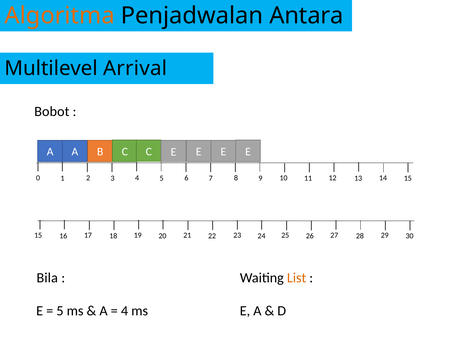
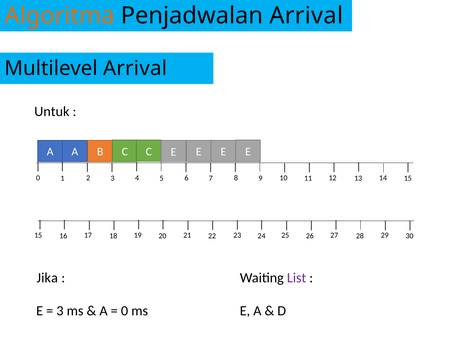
Penjadwalan Antara: Antara -> Arrival
Bobot: Bobot -> Untuk
Bila: Bila -> Jika
List colour: orange -> purple
5 at (60, 310): 5 -> 3
4 at (125, 310): 4 -> 0
